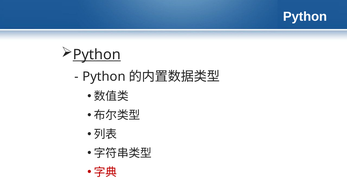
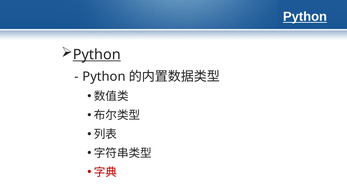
Python at (305, 17) underline: none -> present
